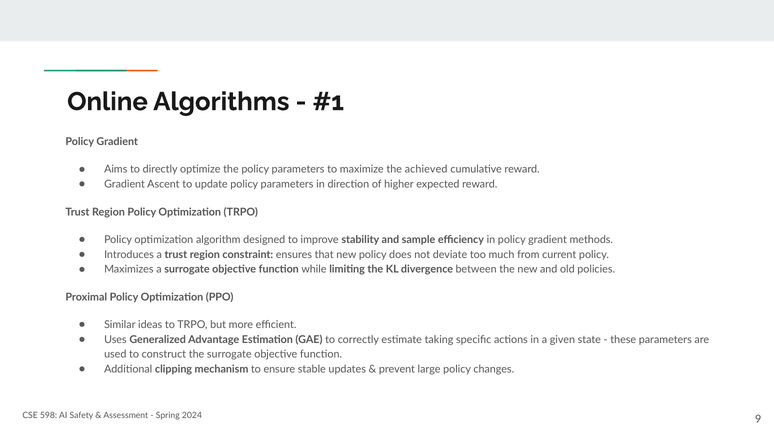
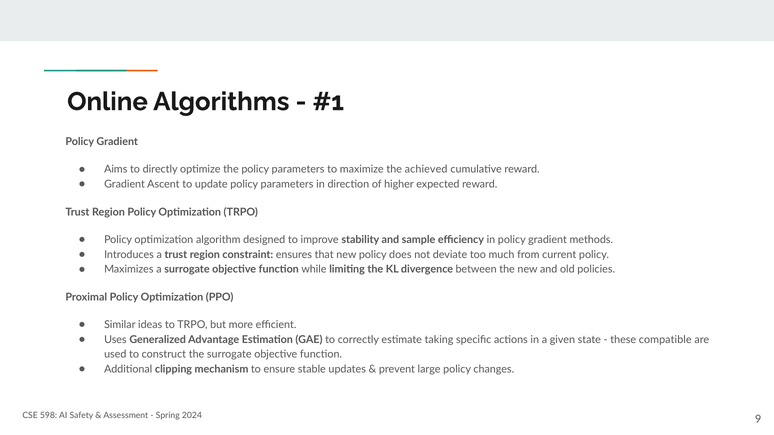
these parameters: parameters -> compatible
